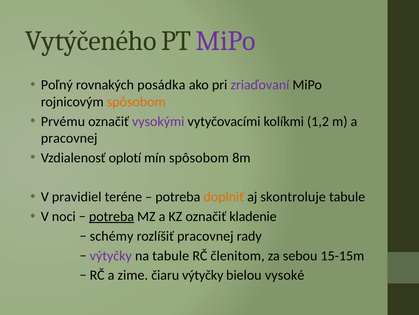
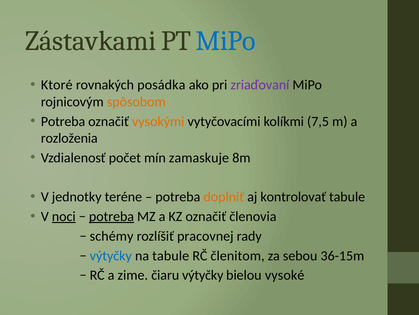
Vytýčeného: Vytýčeného -> Zástavkami
MiPo at (226, 41) colour: purple -> blue
Poľný: Poľný -> Ktoré
Prvému at (63, 121): Prvému -> Potreba
vysokými colour: purple -> orange
1,2: 1,2 -> 7,5
pracovnej at (69, 138): pracovnej -> rozloženia
oplotí: oplotí -> počet
mín spôsobom: spôsobom -> zamaskuje
pravidiel: pravidiel -> jednotky
skontroluje: skontroluje -> kontrolovať
noci underline: none -> present
kladenie: kladenie -> členovia
výtyčky at (111, 255) colour: purple -> blue
15-15m: 15-15m -> 36-15m
